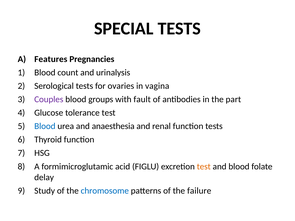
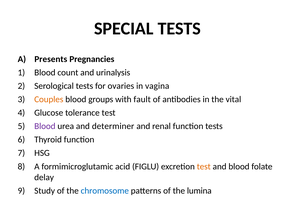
Features: Features -> Presents
Couples colour: purple -> orange
part: part -> vital
Blood at (45, 126) colour: blue -> purple
anaesthesia: anaesthesia -> determiner
failure: failure -> lumina
